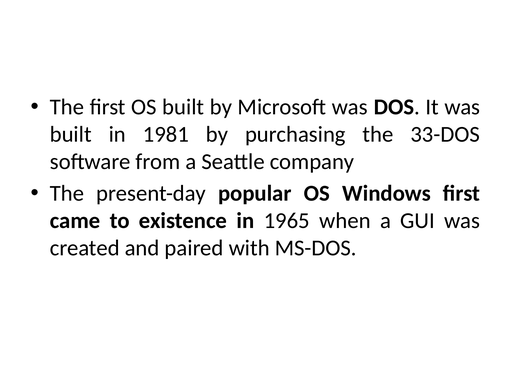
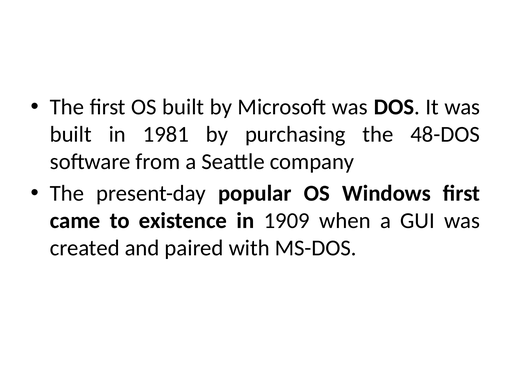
33-DOS: 33-DOS -> 48-DOS
1965: 1965 -> 1909
